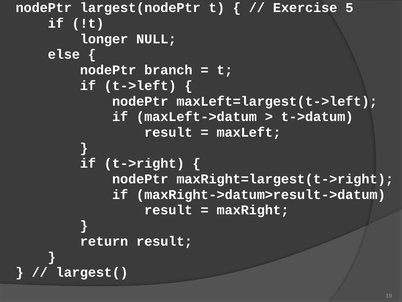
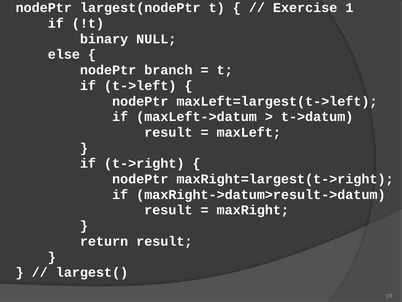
5: 5 -> 1
longer: longer -> binary
